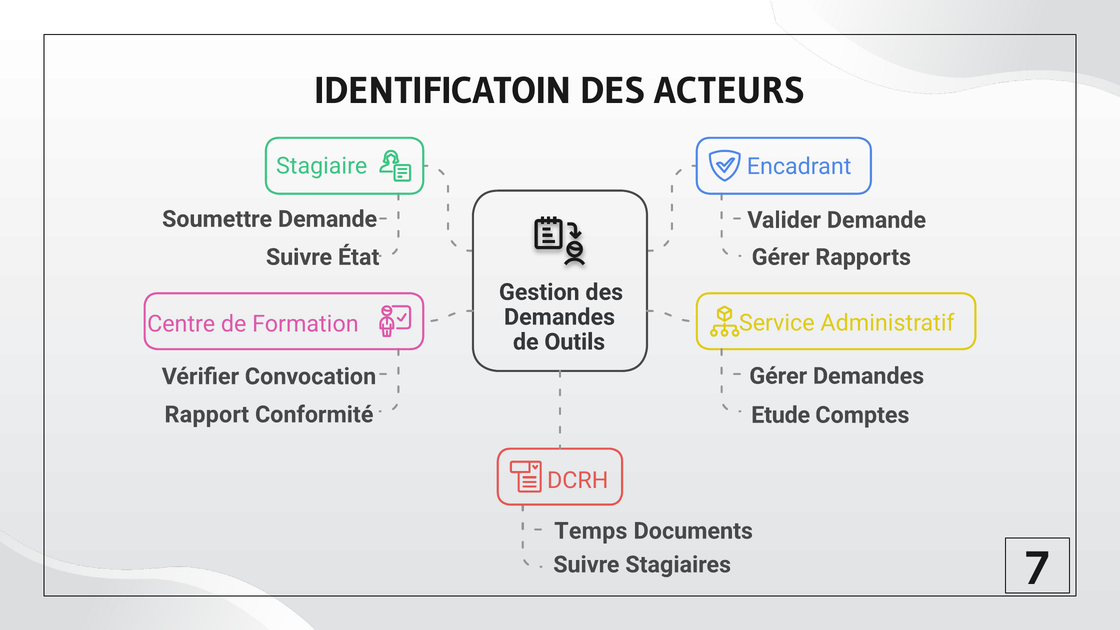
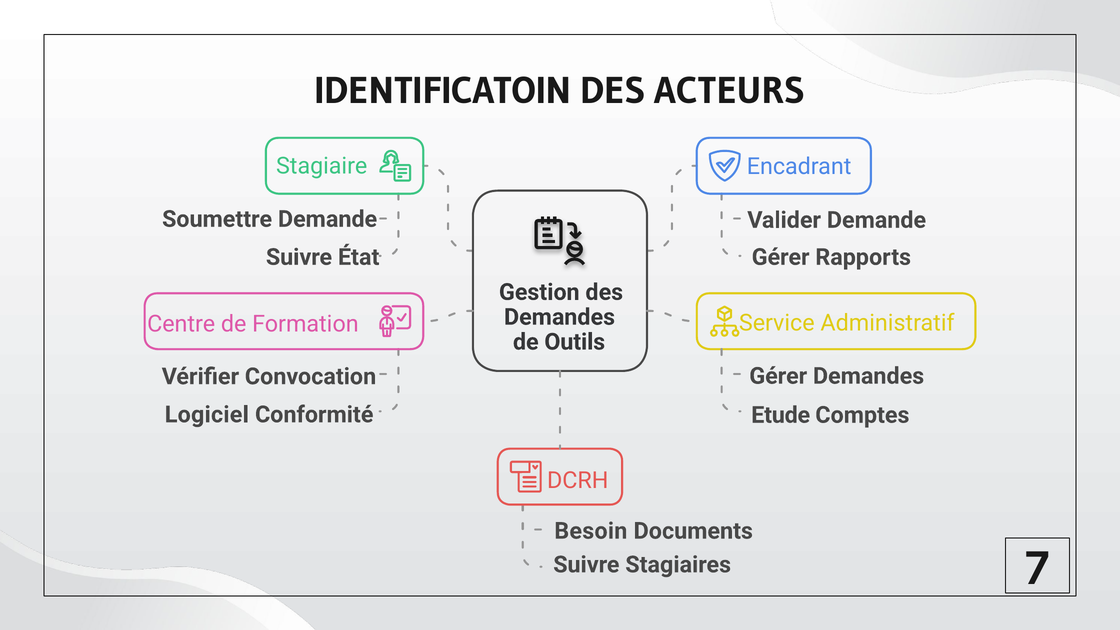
Rapport: Rapport -> Logiciel
Temps: Temps -> Besoin
